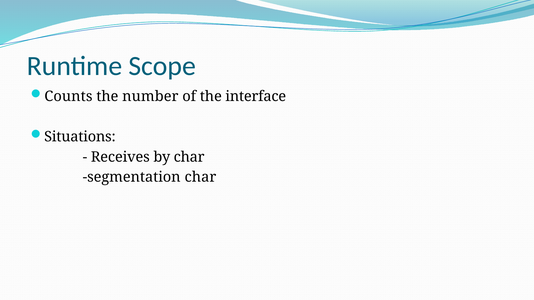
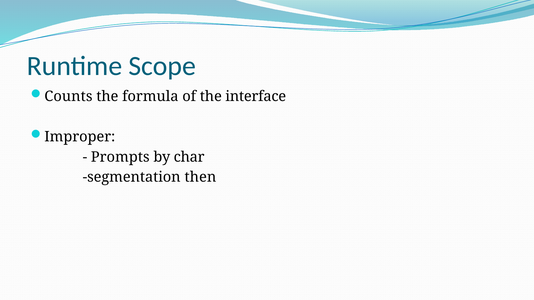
number: number -> formula
Situations: Situations -> Improper
Receives: Receives -> Prompts
segmentation char: char -> then
